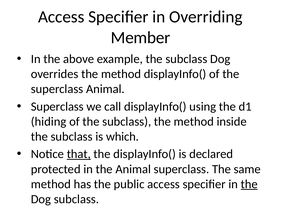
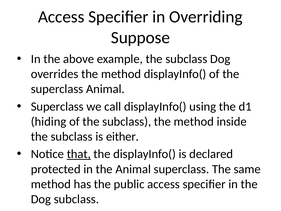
Member: Member -> Suppose
which: which -> either
the at (249, 184) underline: present -> none
